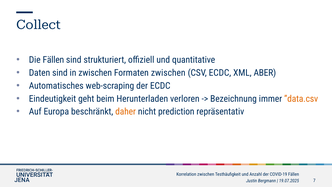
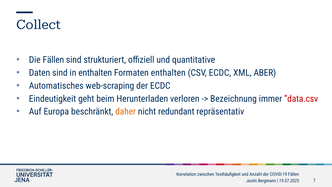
in zwischen: zwischen -> enthalten
Formaten zwischen: zwischen -> enthalten
”data.csv colour: orange -> red
prediction: prediction -> redundant
